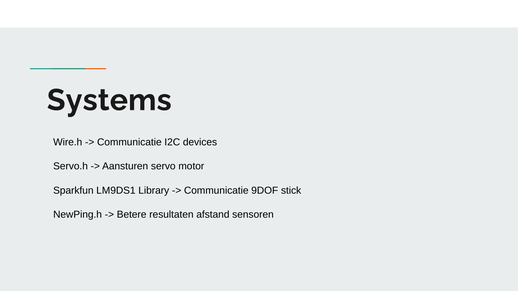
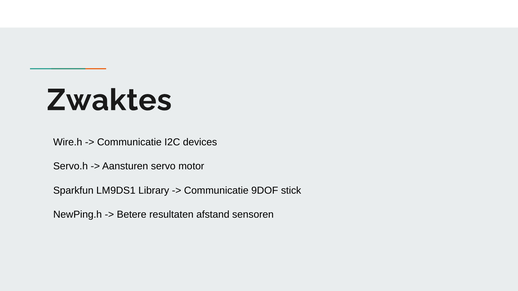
Systems: Systems -> Zwaktes
